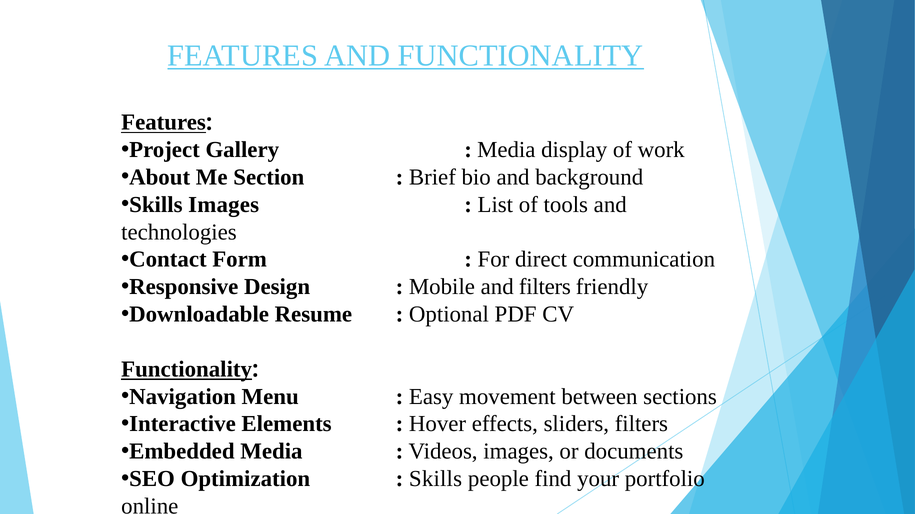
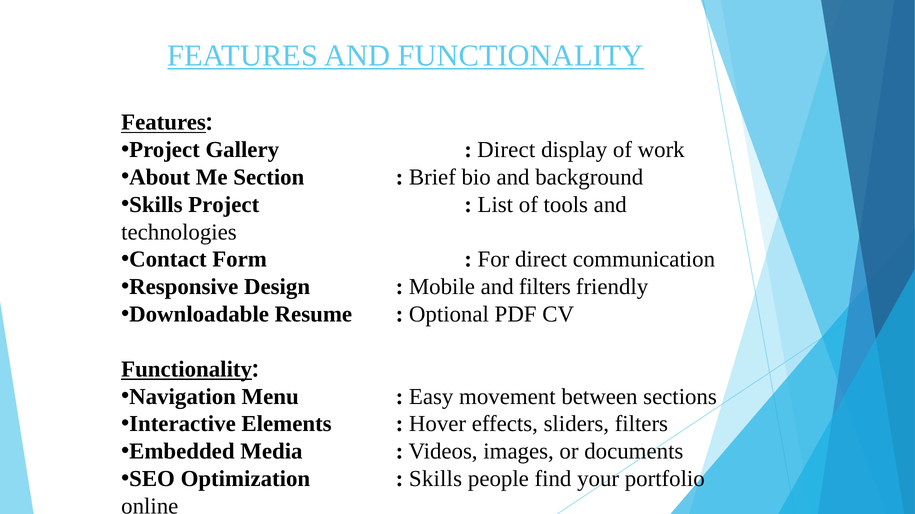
Media at (506, 150): Media -> Direct
Skills Images: Images -> Project
